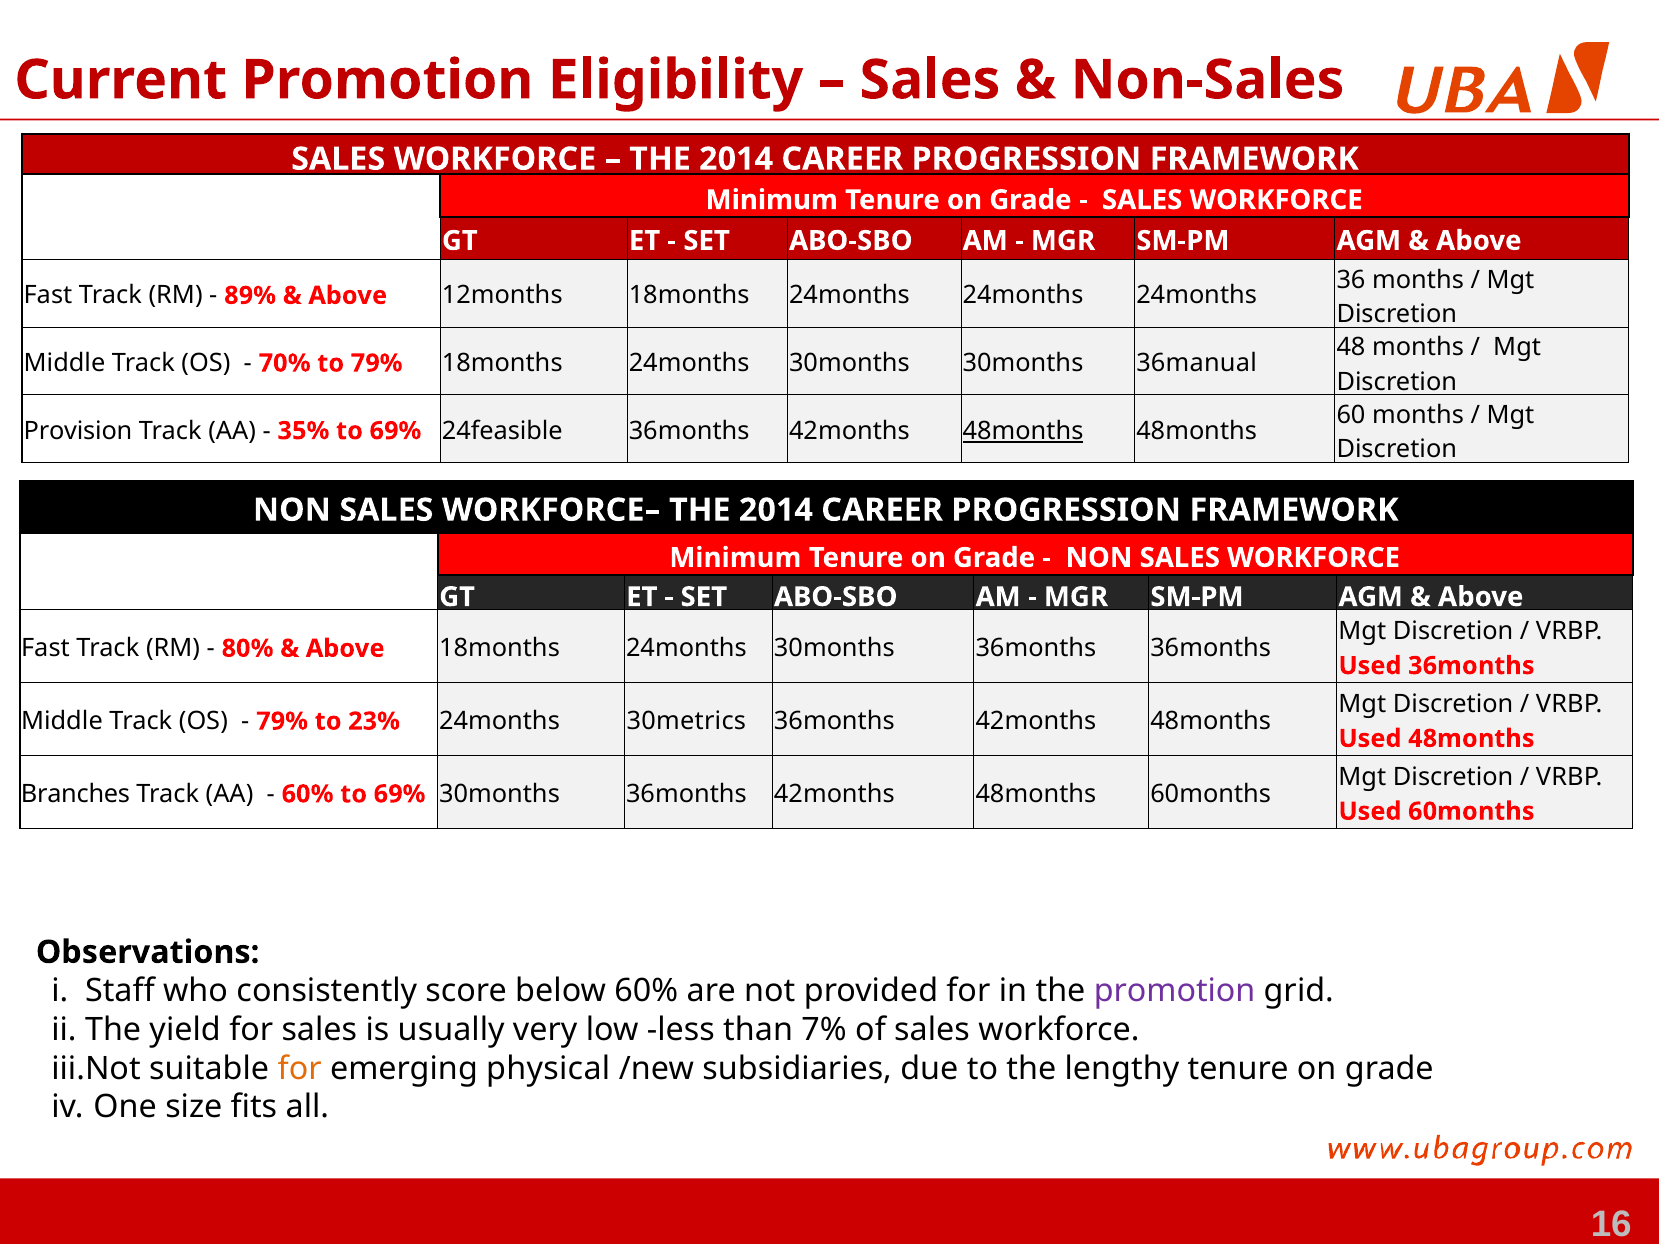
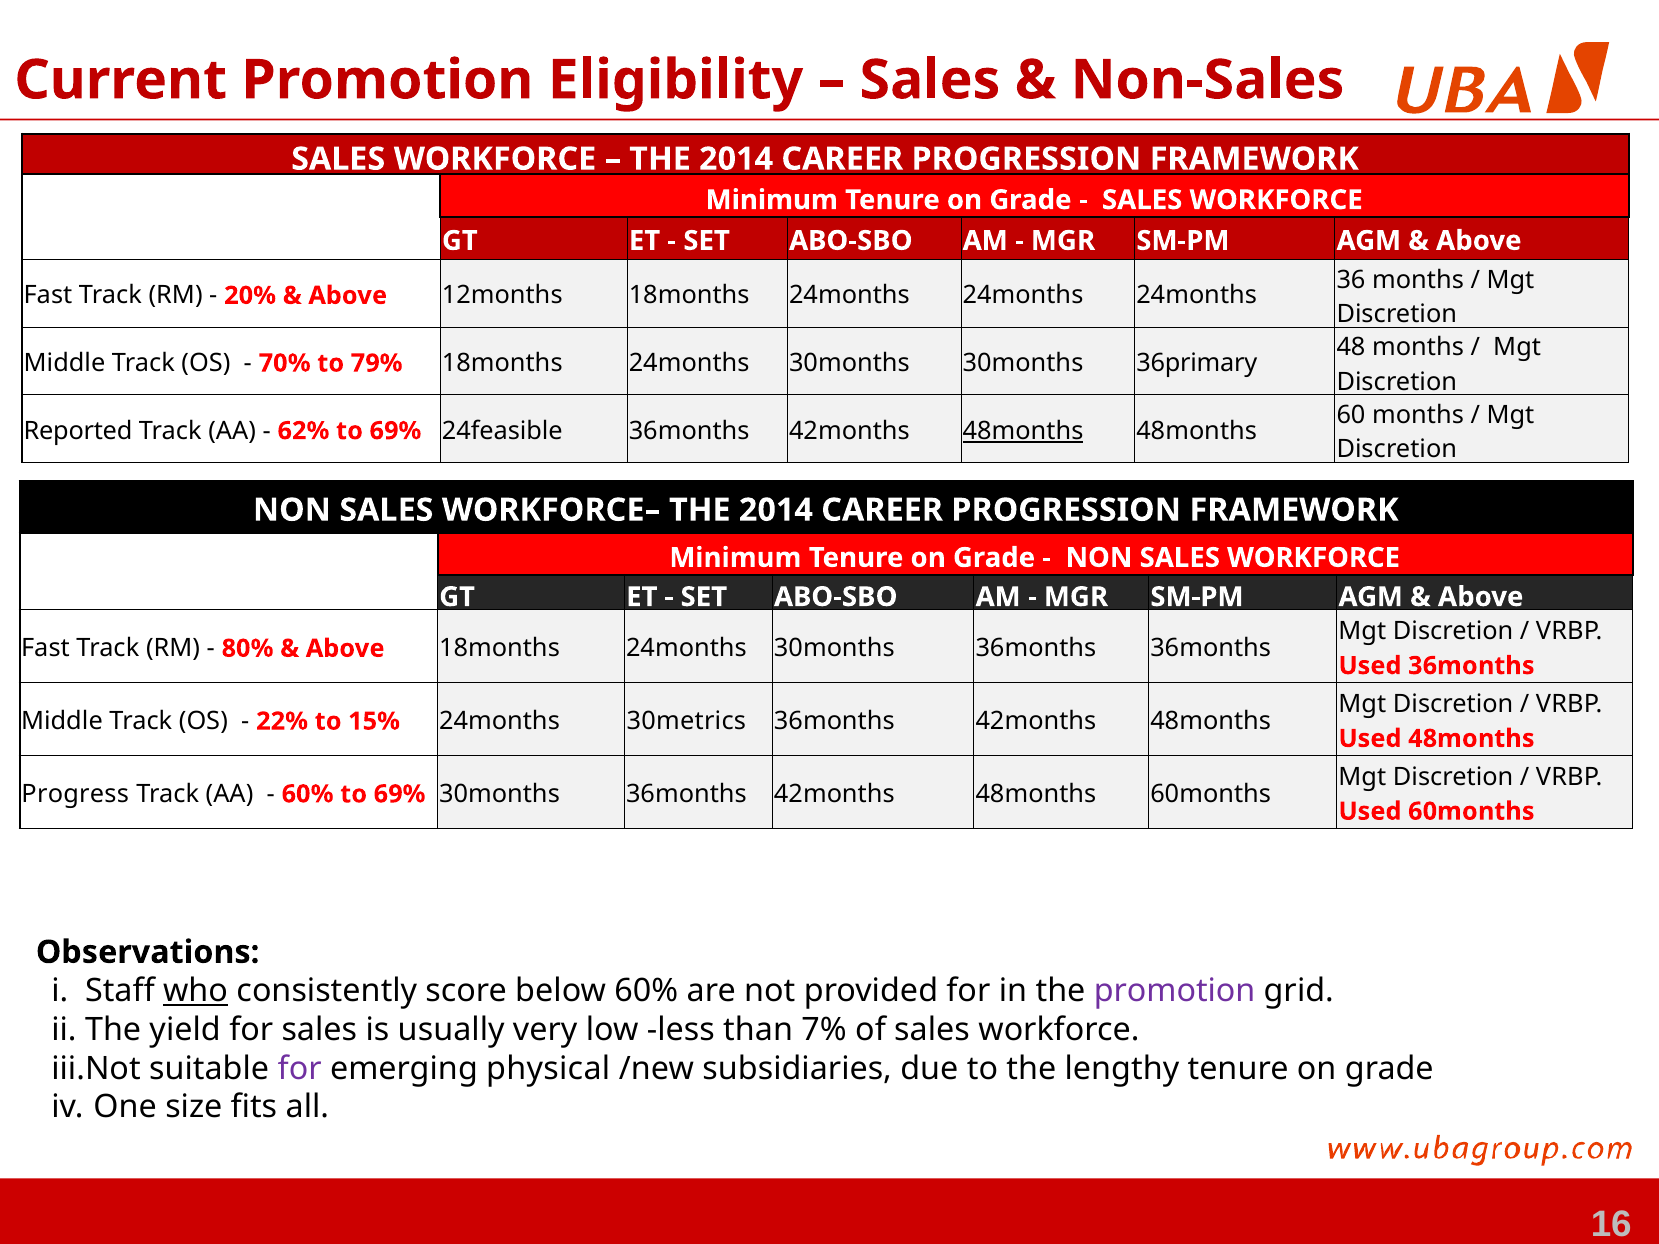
89%: 89% -> 20%
36manual: 36manual -> 36primary
Provision: Provision -> Reported
35%: 35% -> 62%
79% at (282, 721): 79% -> 22%
23%: 23% -> 15%
Branches: Branches -> Progress
who underline: none -> present
for at (300, 1069) colour: orange -> purple
